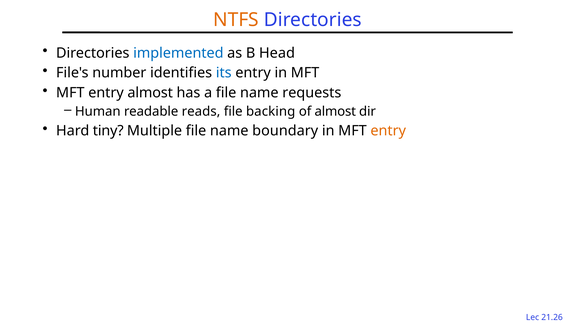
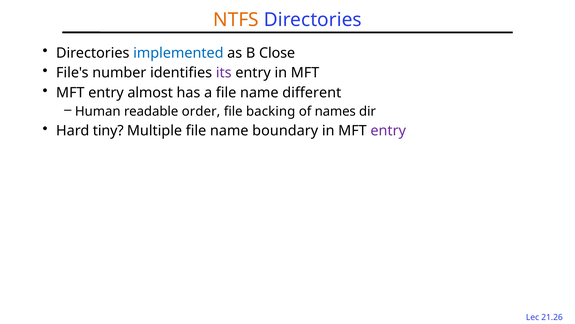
Head: Head -> Close
its colour: blue -> purple
requests: requests -> different
reads: reads -> order
of almost: almost -> names
entry at (388, 131) colour: orange -> purple
